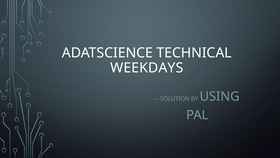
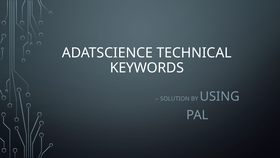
WEEKDAYS: WEEKDAYS -> KEYWORDS
